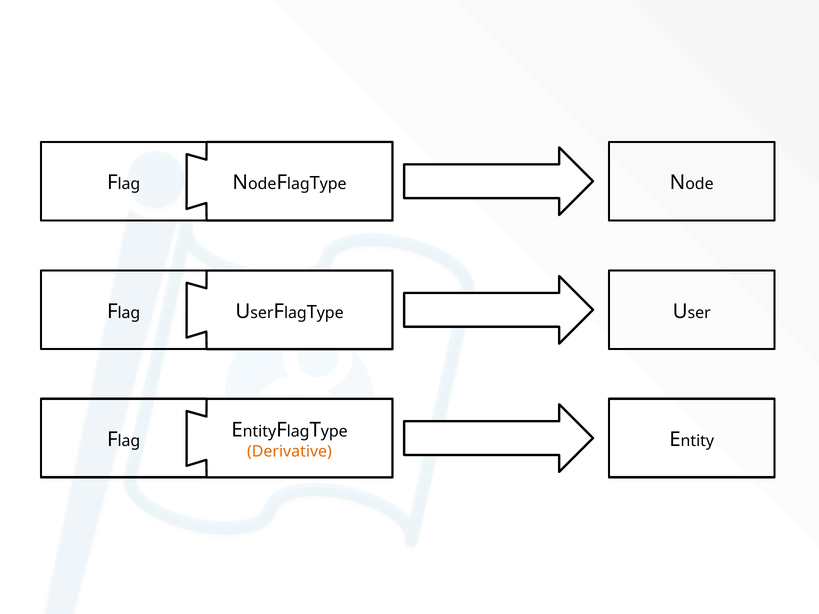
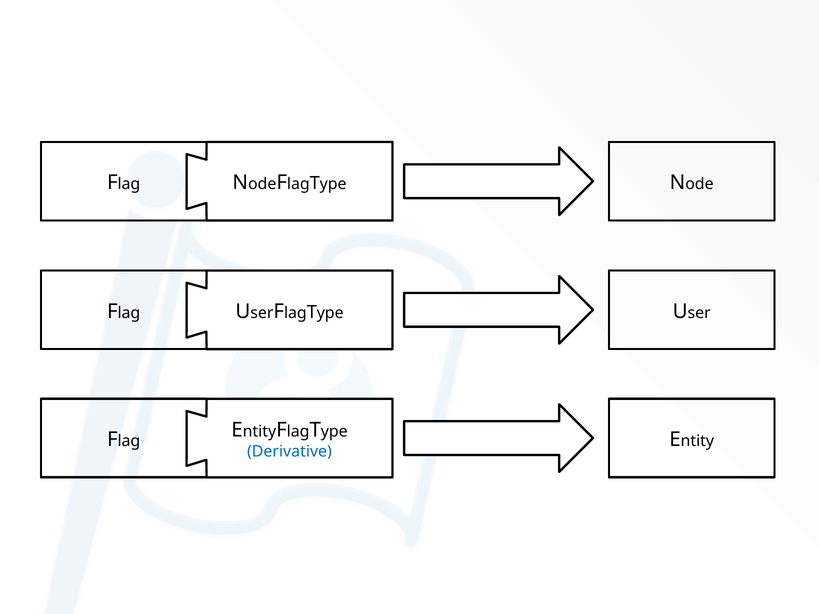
Derivative colour: orange -> blue
